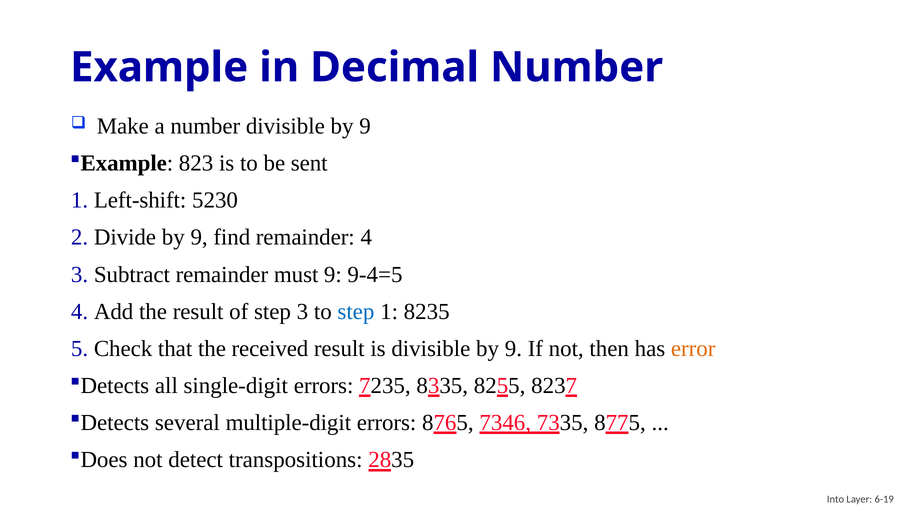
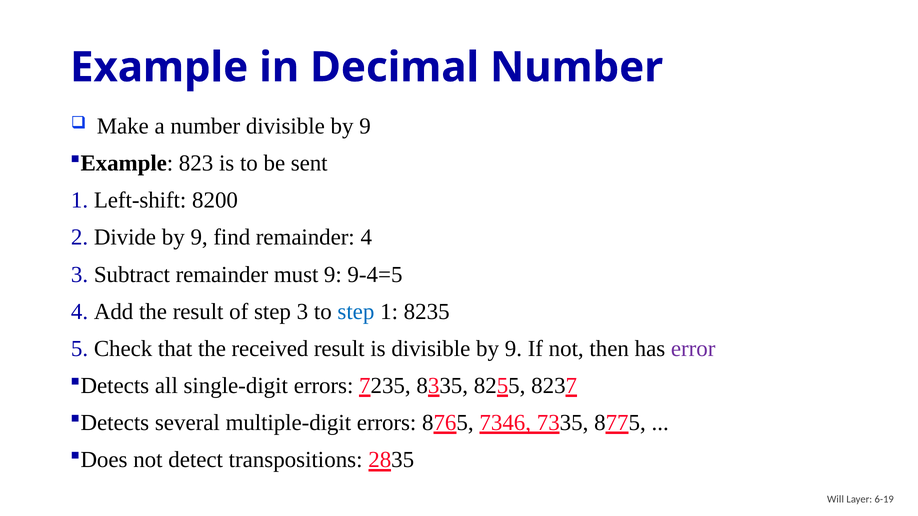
5230: 5230 -> 8200
error colour: orange -> purple
Into: Into -> Will
